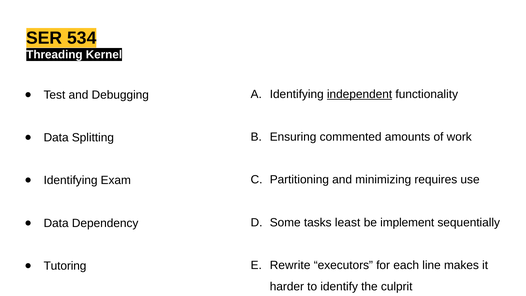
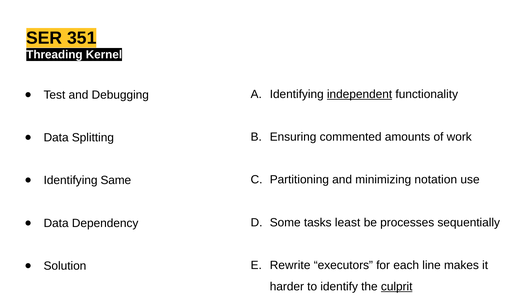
534: 534 -> 351
Exam: Exam -> Same
requires: requires -> notation
implement: implement -> processes
Tutoring: Tutoring -> Solution
culprit underline: none -> present
